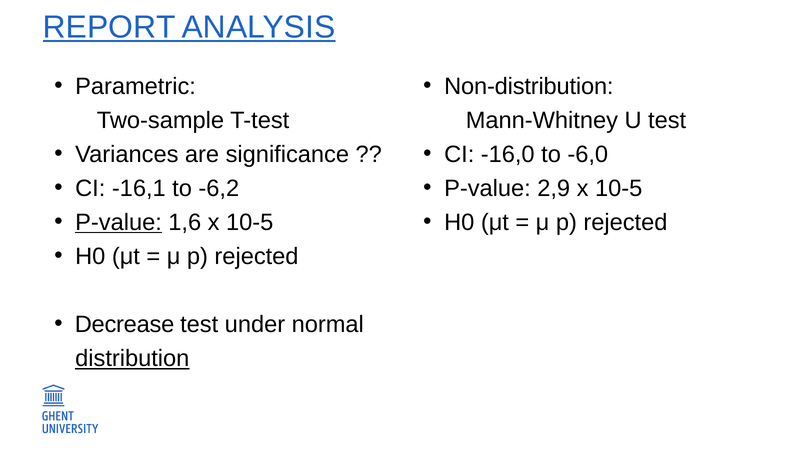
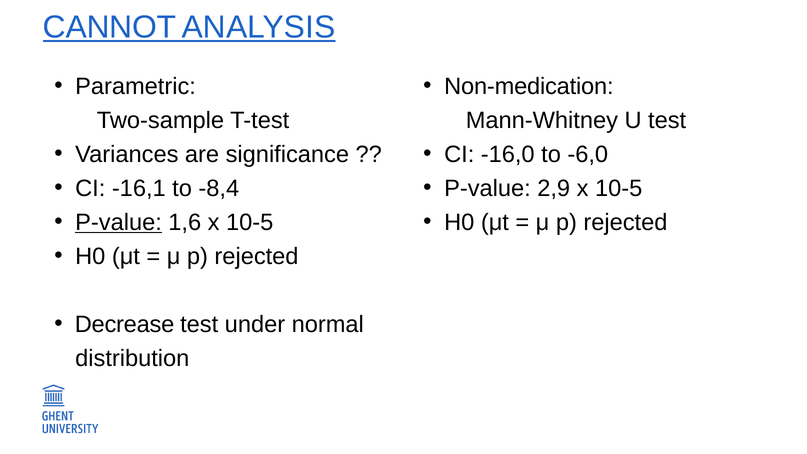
REPORT: REPORT -> CANNOT
Non-distribution: Non-distribution -> Non-medication
-6,2: -6,2 -> -8,4
distribution underline: present -> none
